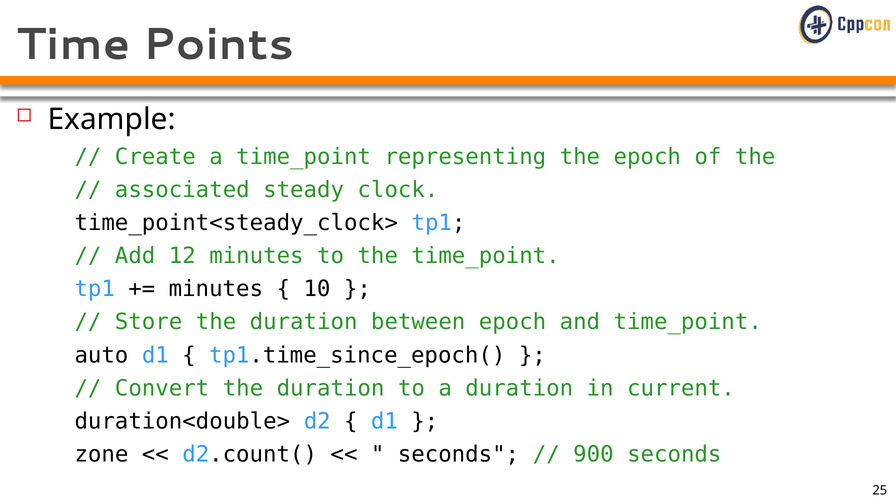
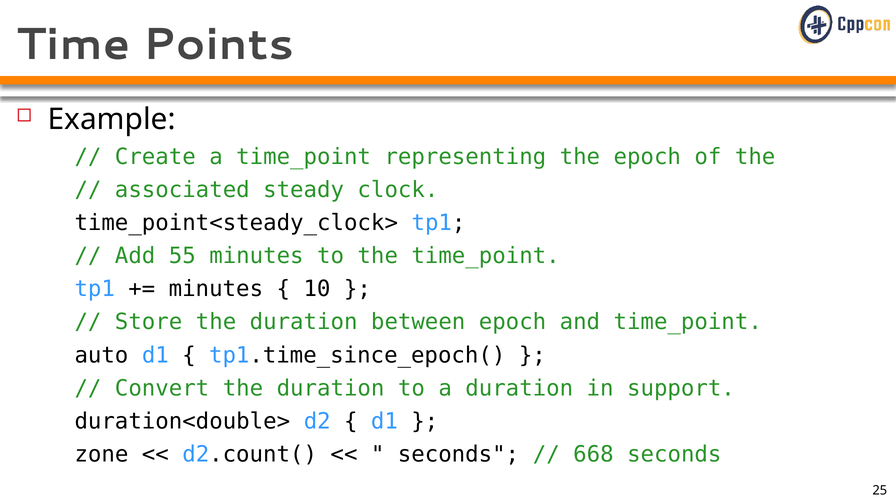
12: 12 -> 55
current: current -> support
900: 900 -> 668
